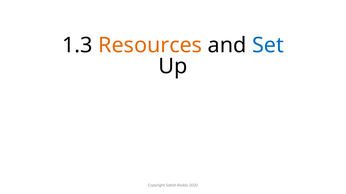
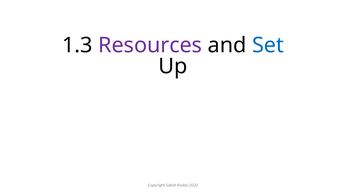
Resources colour: orange -> purple
